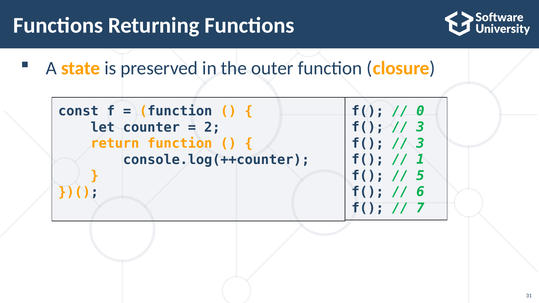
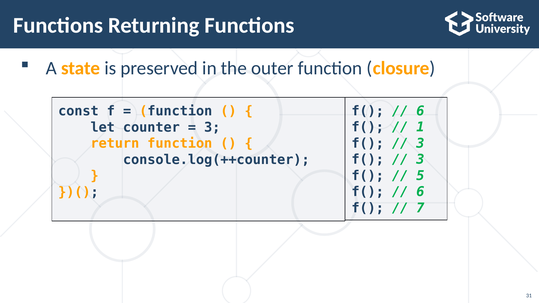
0 at (420, 111): 0 -> 6
3 at (420, 127): 3 -> 1
2 at (212, 127): 2 -> 3
1 at (420, 160): 1 -> 3
